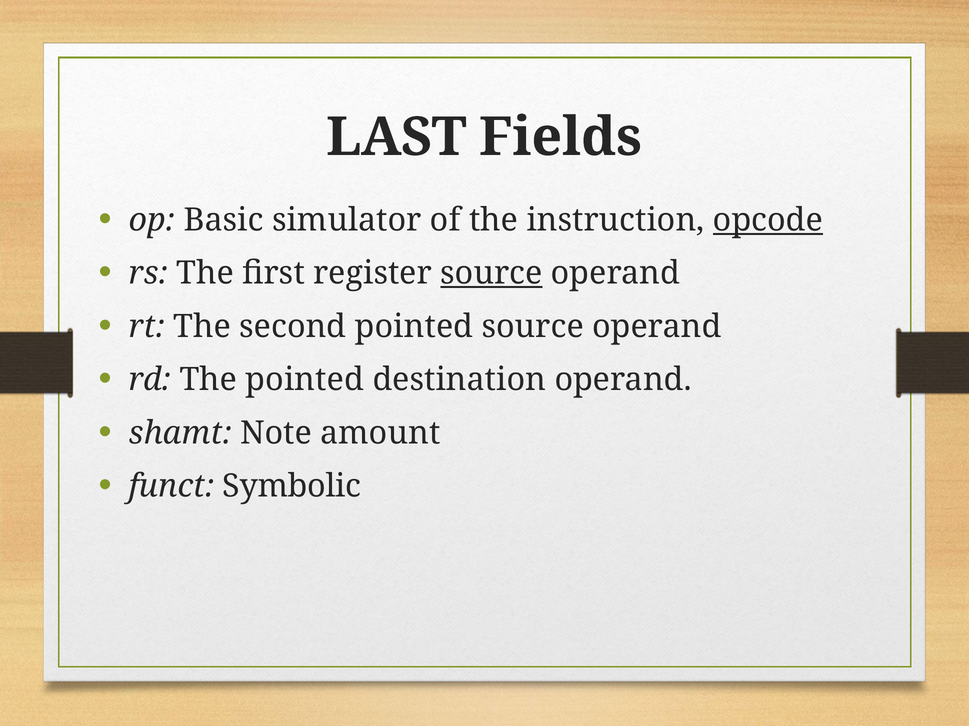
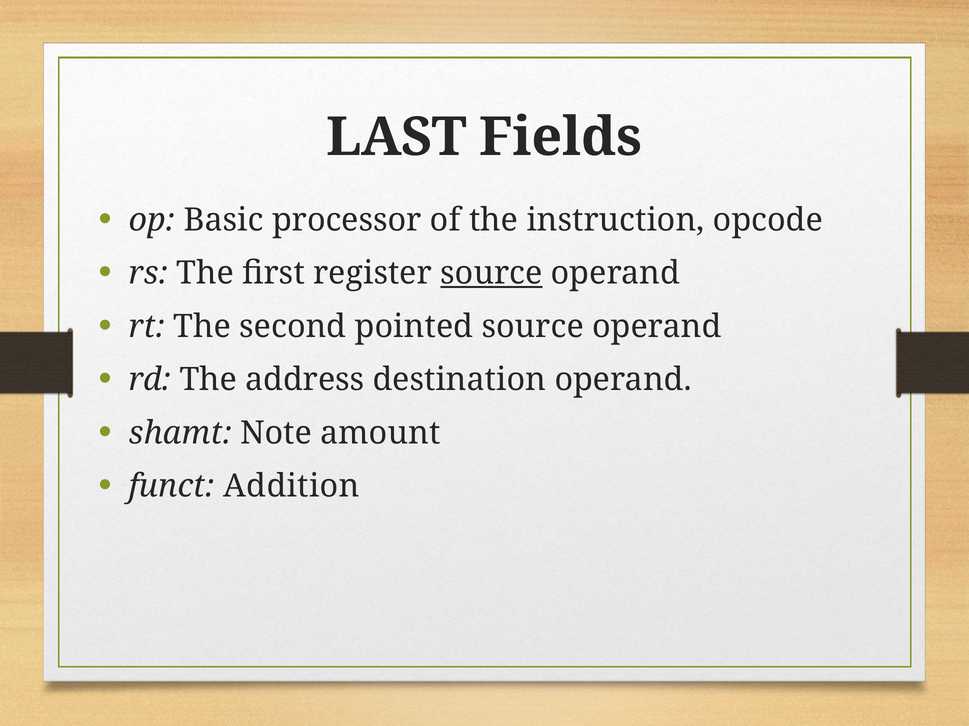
simulator: simulator -> processor
opcode underline: present -> none
The pointed: pointed -> address
Symbolic: Symbolic -> Addition
